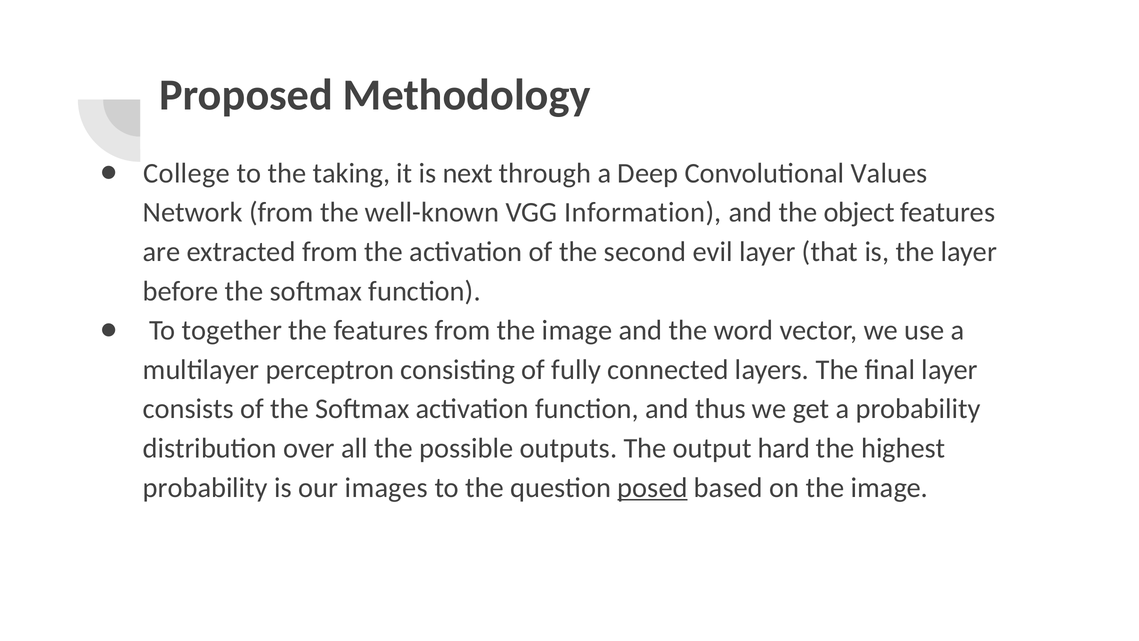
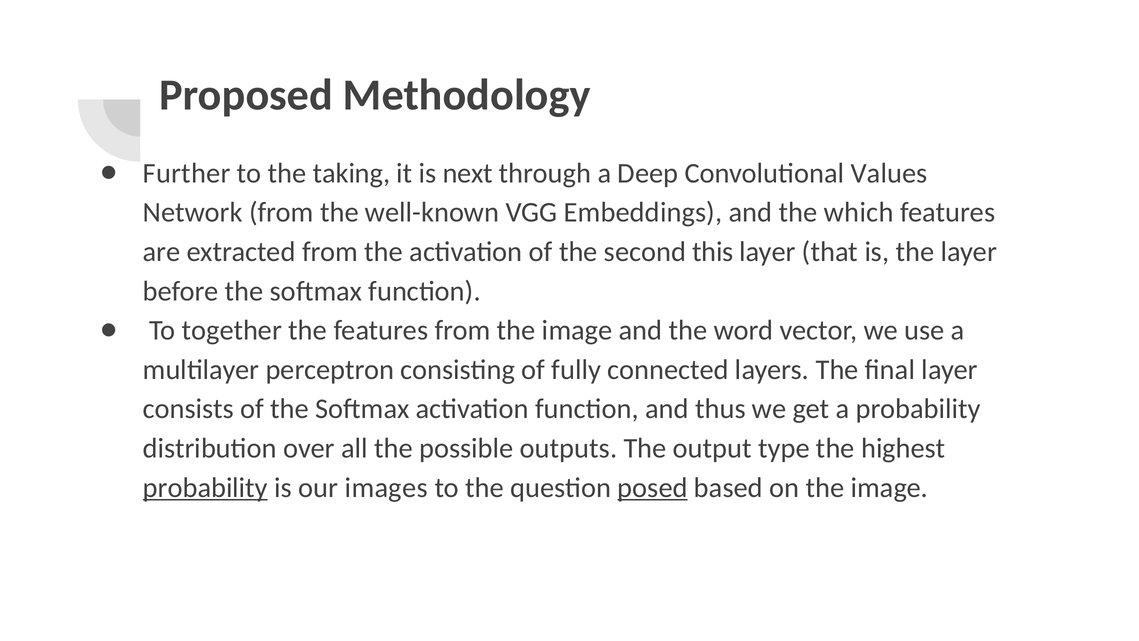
College: College -> Further
Information: Information -> Embeddings
object: object -> which
evil: evil -> this
hard: hard -> type
probability at (205, 487) underline: none -> present
